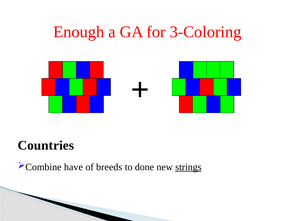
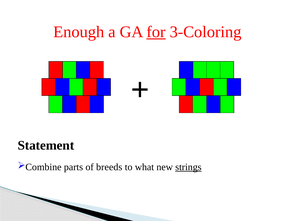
for underline: none -> present
Countries: Countries -> Statement
have: have -> parts
done: done -> what
